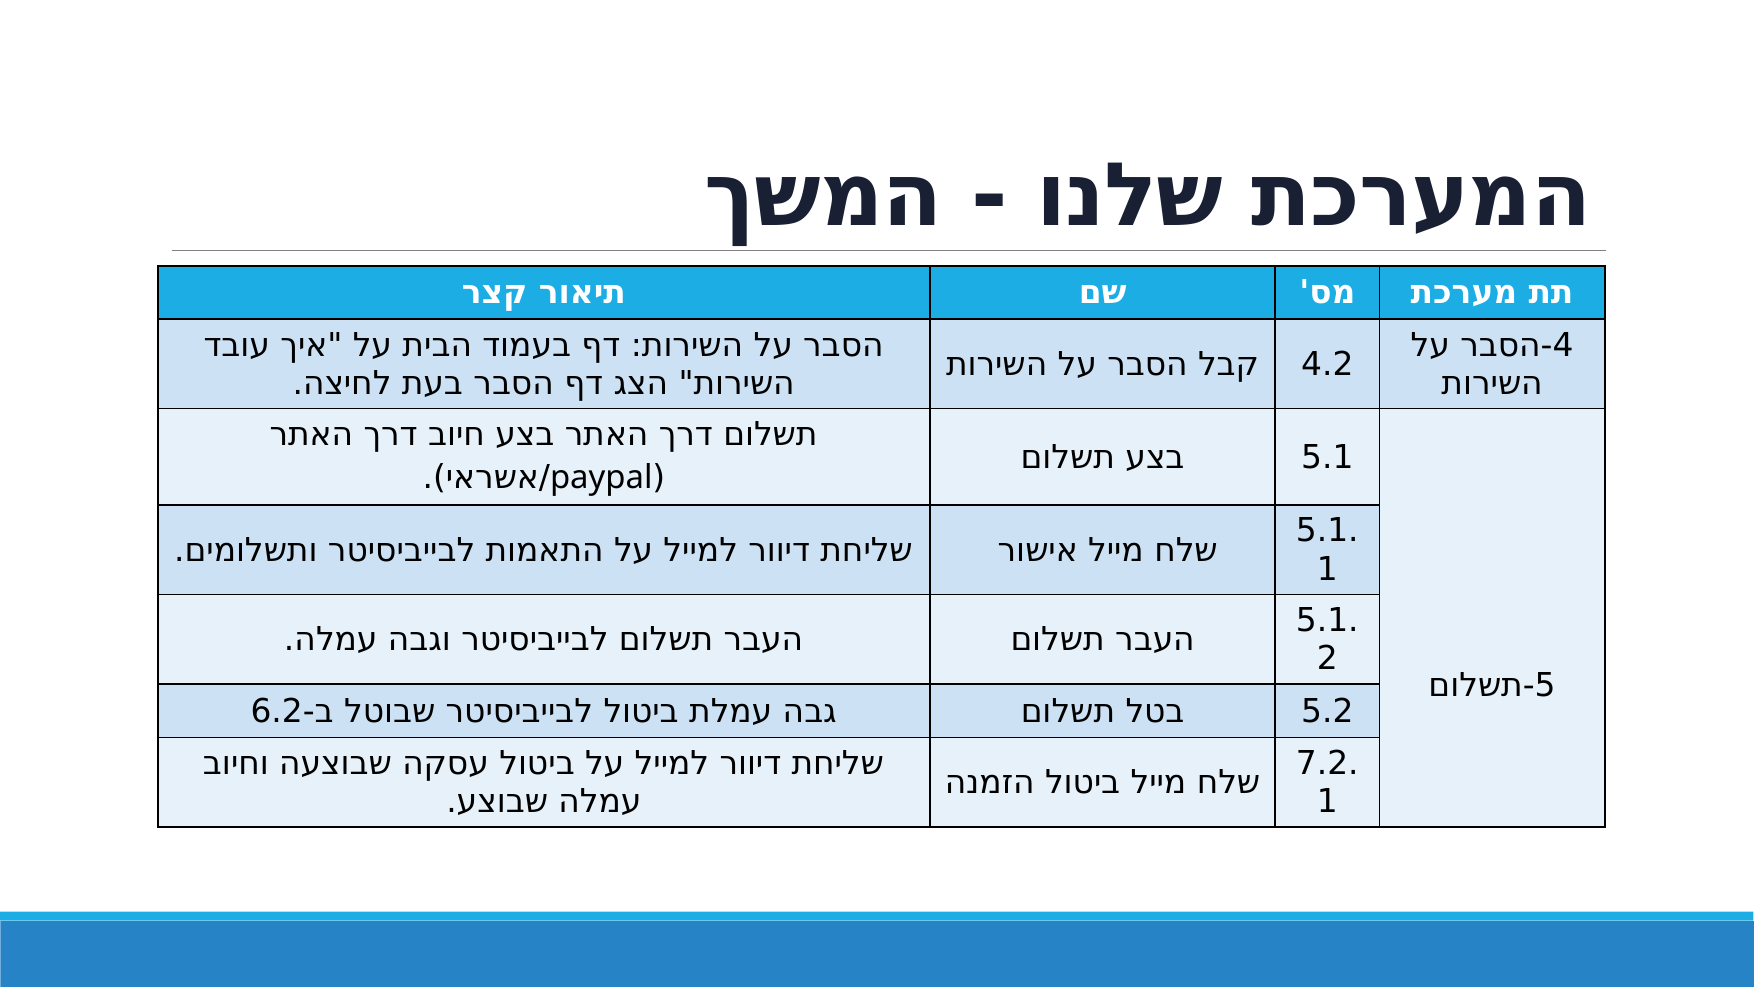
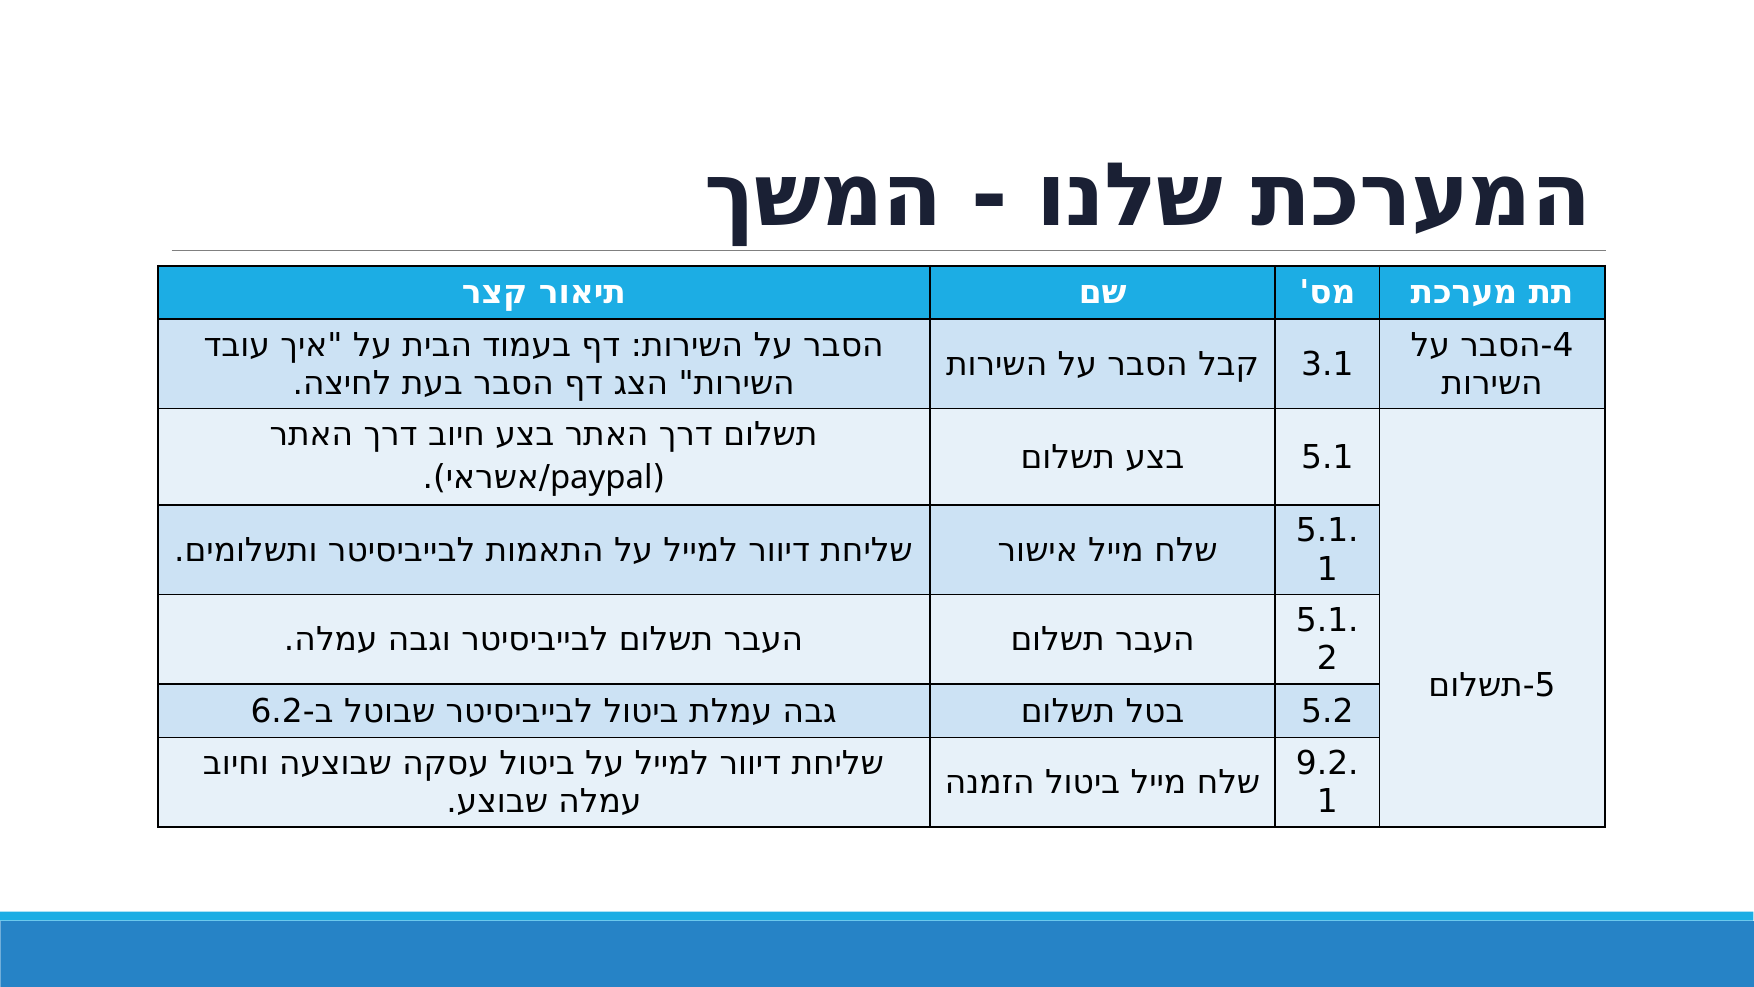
4.2: 4.2 -> 3.1
7.2: 7.2 -> 9.2
